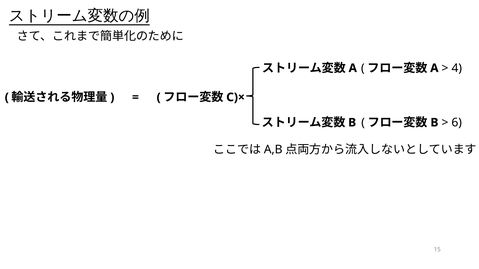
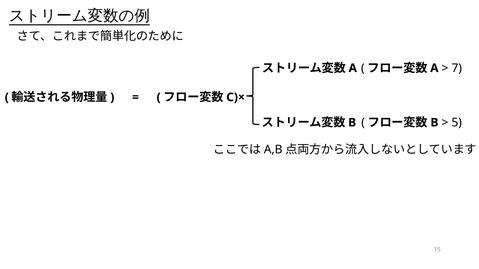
4: 4 -> 7
6: 6 -> 5
